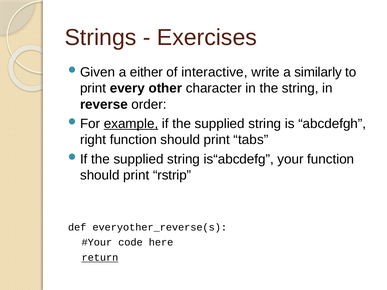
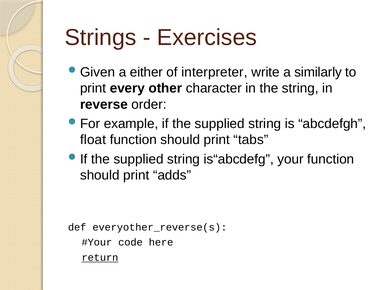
interactive: interactive -> interpreter
example underline: present -> none
right: right -> float
rstrip: rstrip -> adds
